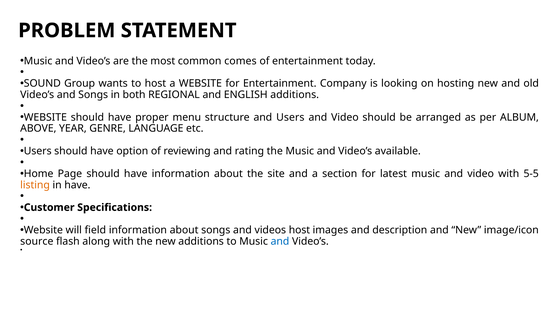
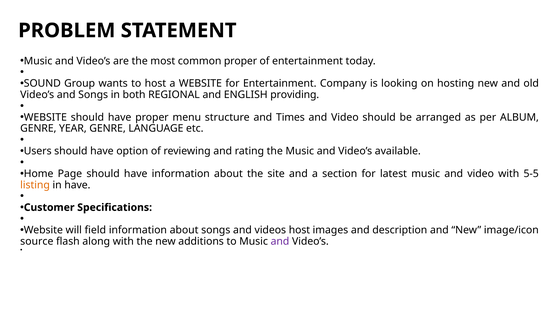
common comes: comes -> proper
ENGLISH additions: additions -> providing
and Users: Users -> Times
ABOVE at (38, 128): ABOVE -> GENRE
and at (280, 241) colour: blue -> purple
